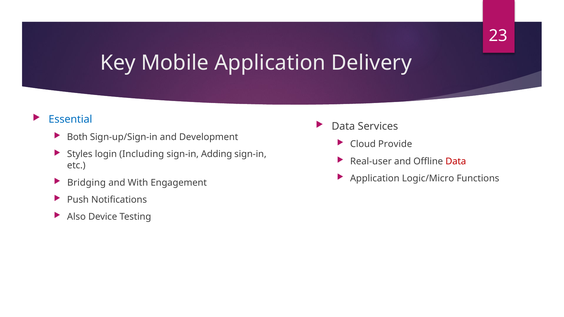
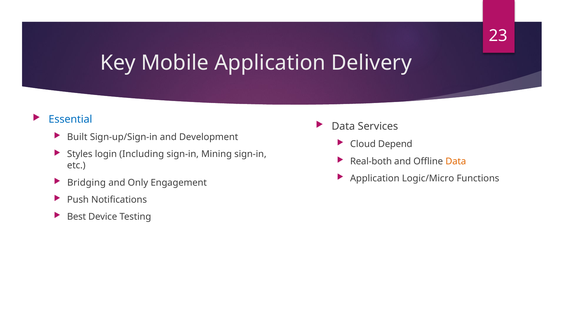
Both: Both -> Built
Provide: Provide -> Depend
Adding: Adding -> Mining
Real-user: Real-user -> Real-both
Data at (456, 161) colour: red -> orange
With: With -> Only
Also: Also -> Best
